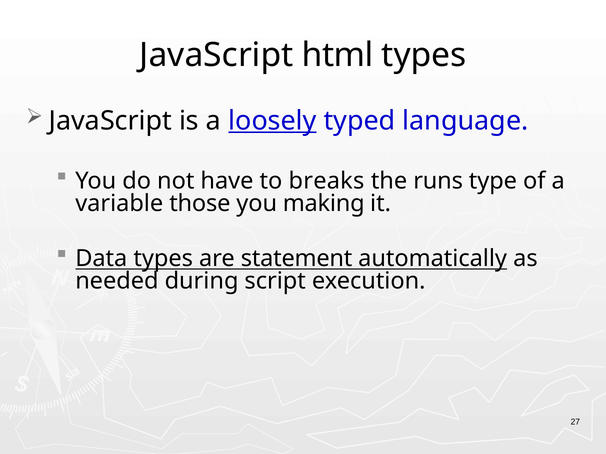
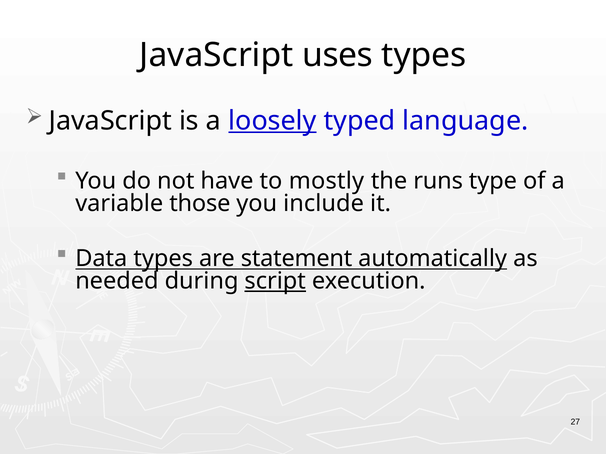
html: html -> uses
breaks: breaks -> mostly
making: making -> include
script underline: none -> present
